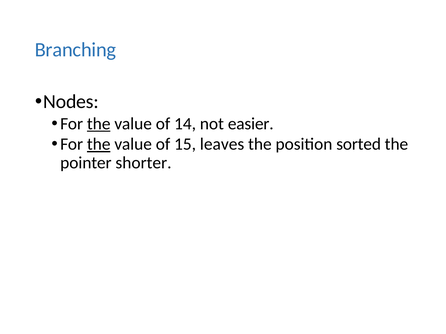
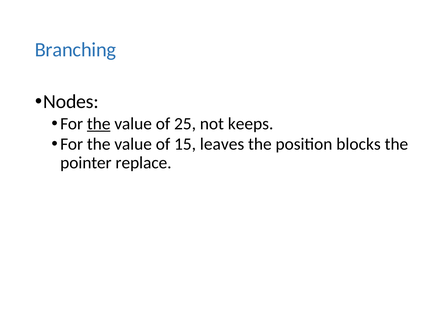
14: 14 -> 25
easier: easier -> keeps
the at (99, 144) underline: present -> none
sorted: sorted -> blocks
shorter: shorter -> replace
